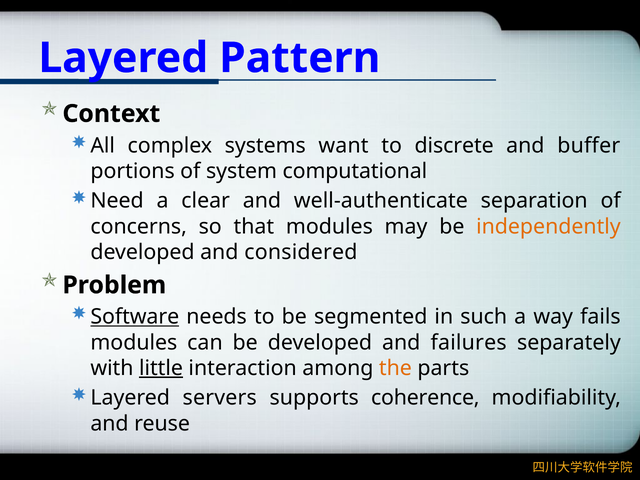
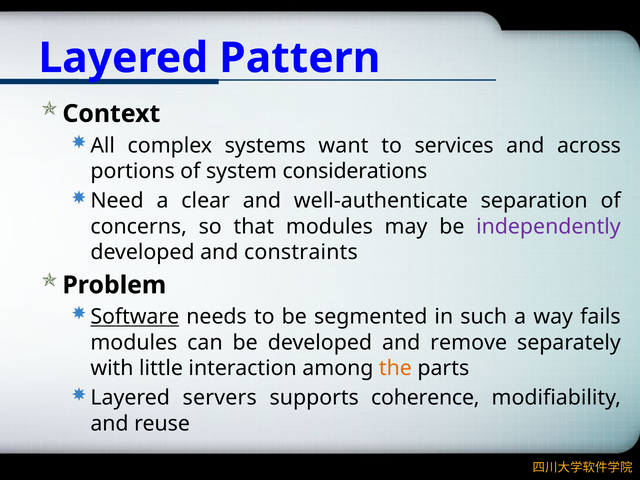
discrete: discrete -> services
buffer: buffer -> across
computational: computational -> considerations
independently colour: orange -> purple
considered: considered -> constraints
failures: failures -> remove
little underline: present -> none
